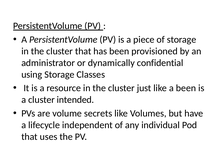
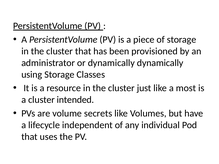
dynamically confidential: confidential -> dynamically
a been: been -> most
